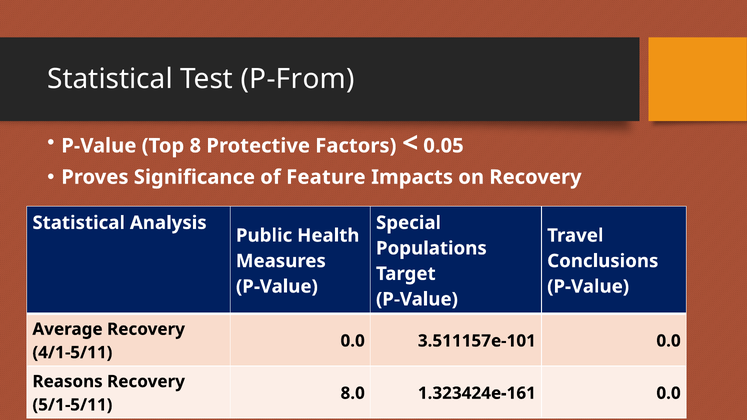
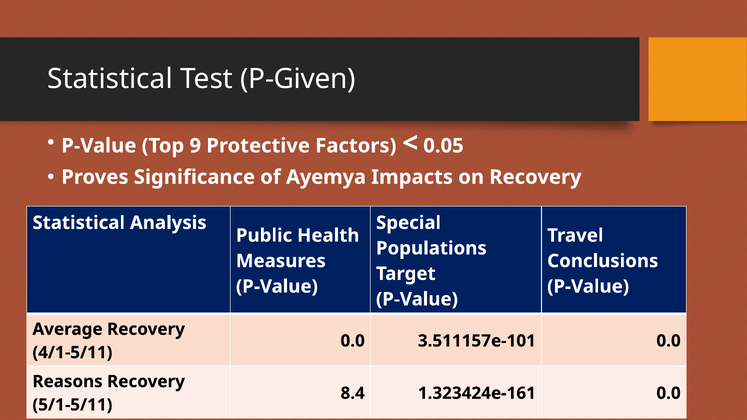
P-From: P-From -> P-Given
8: 8 -> 9
Feature: Feature -> Ayemya
8.0: 8.0 -> 8.4
